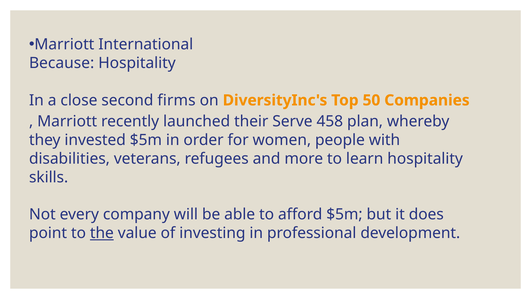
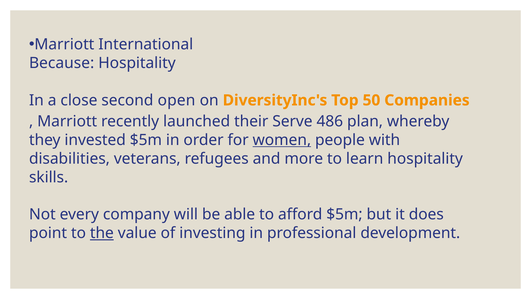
firms: firms -> open
458: 458 -> 486
women underline: none -> present
